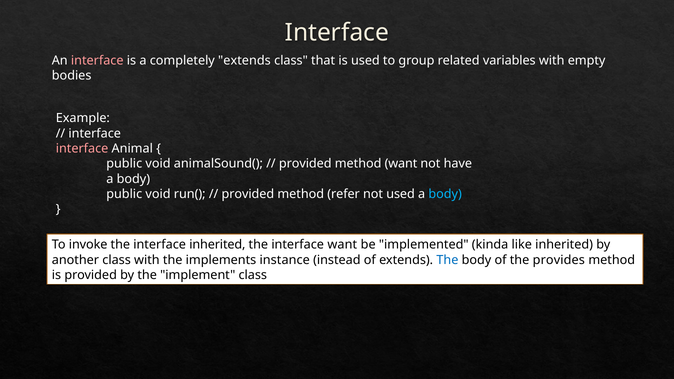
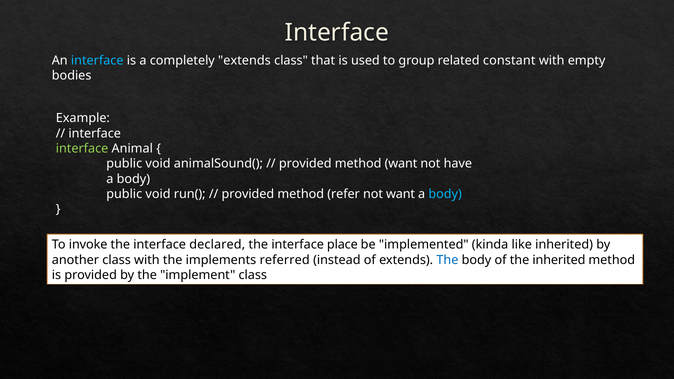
interface at (97, 61) colour: pink -> light blue
variables: variables -> constant
interface at (82, 149) colour: pink -> light green
not used: used -> want
interface inherited: inherited -> declared
interface want: want -> place
instance: instance -> referred
the provides: provides -> inherited
